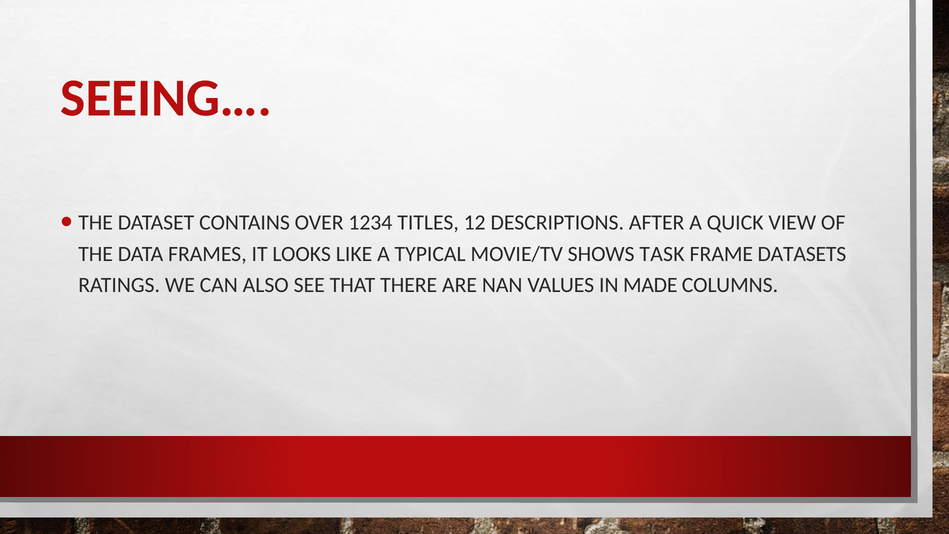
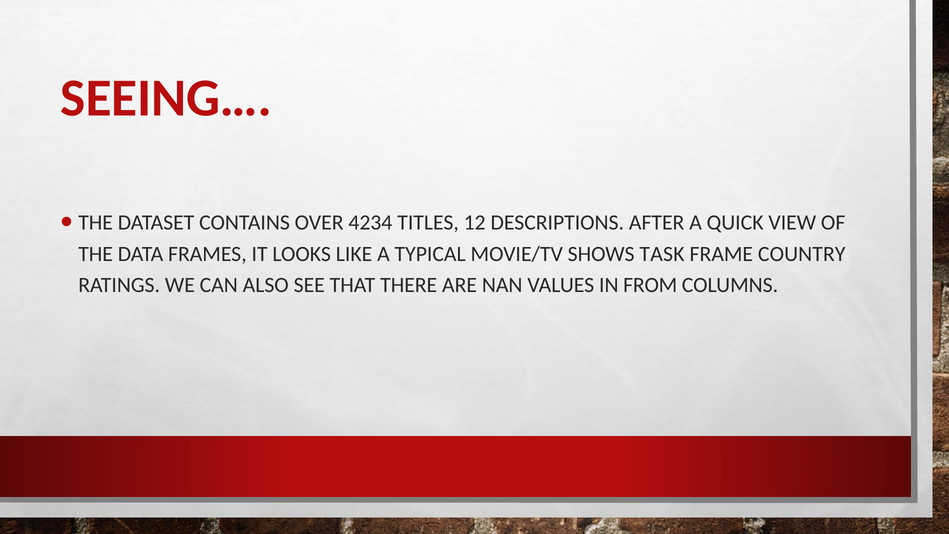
1234: 1234 -> 4234
DATASETS: DATASETS -> COUNTRY
MADE: MADE -> FROM
